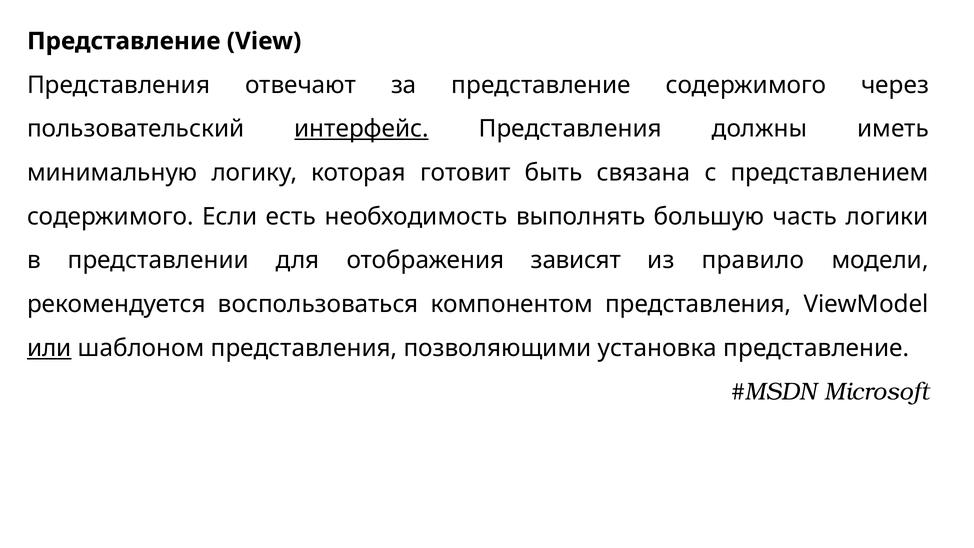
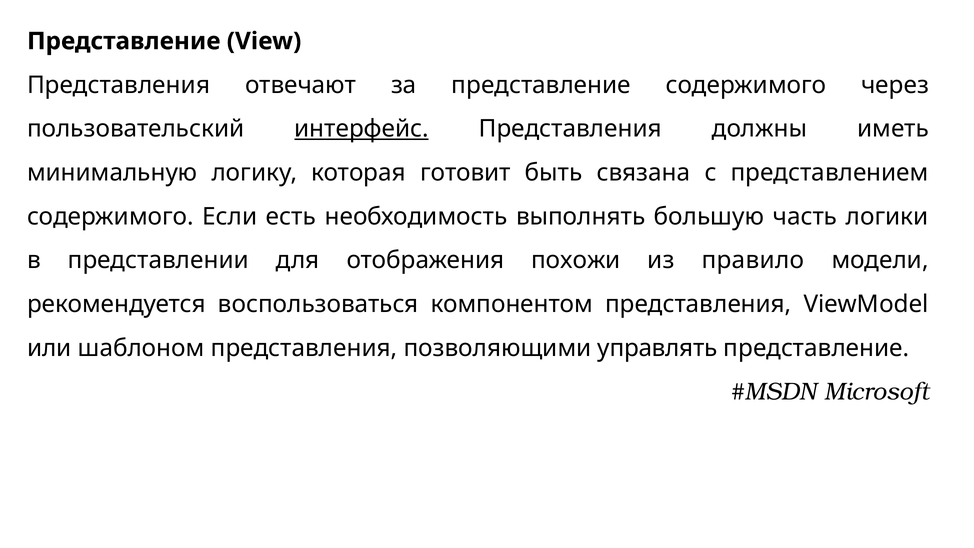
зависят: зависят -> похожи
или underline: present -> none
установка: установка -> управлять
